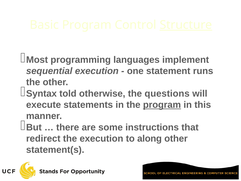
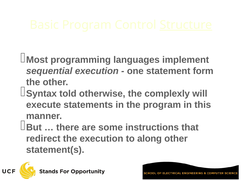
runs: runs -> form
questions: questions -> complexly
program at (162, 105) underline: present -> none
